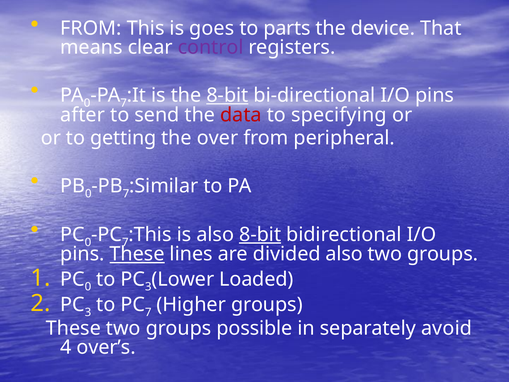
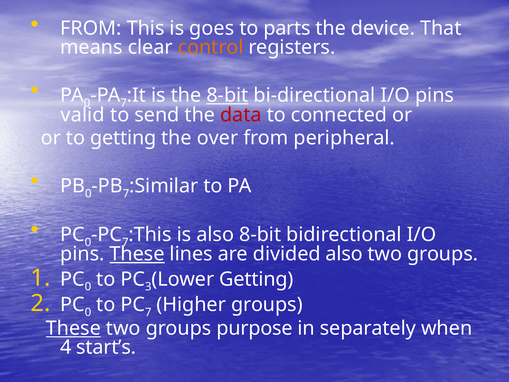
control colour: purple -> orange
after: after -> valid
specifying: specifying -> connected
8-bit at (260, 234) underline: present -> none
Loaded at (256, 279): Loaded -> Getting
3 at (88, 312): 3 -> 0
These at (73, 328) underline: none -> present
possible: possible -> purpose
avoid: avoid -> when
over’s: over’s -> start’s
